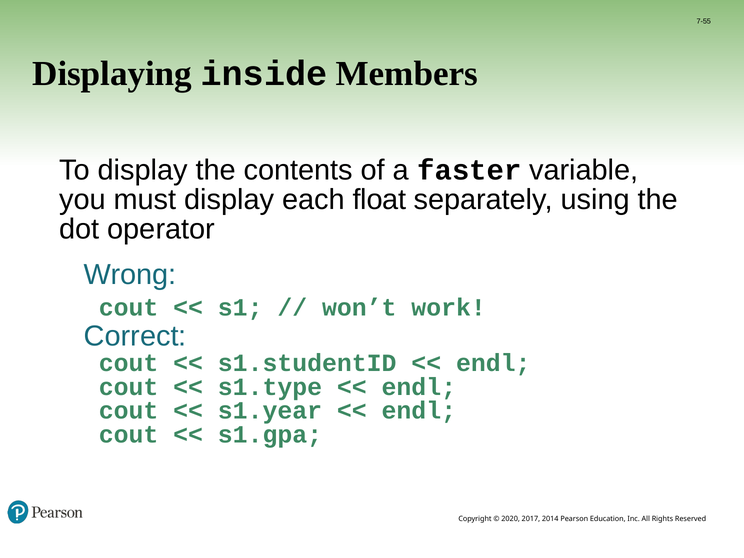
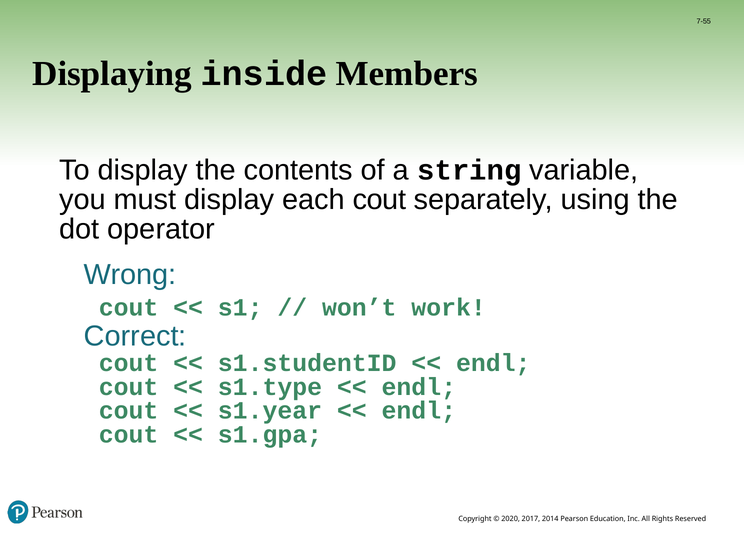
faster: faster -> string
each float: float -> cout
